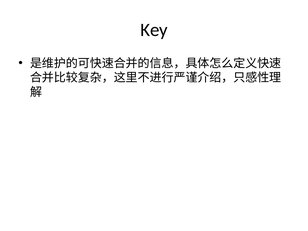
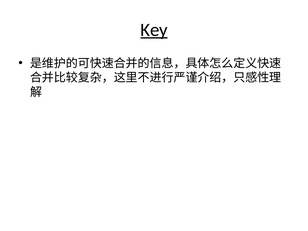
Key underline: none -> present
